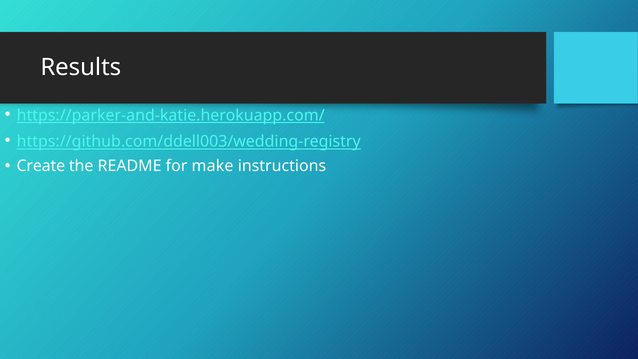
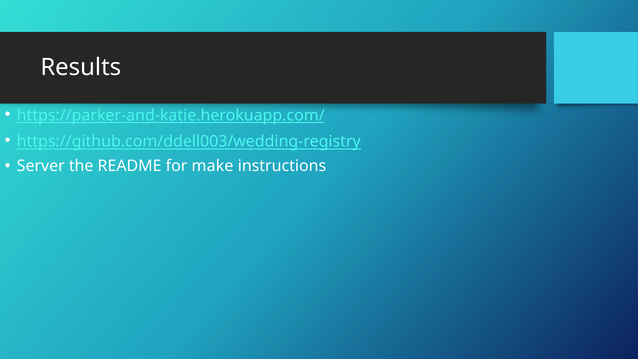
Create: Create -> Server
